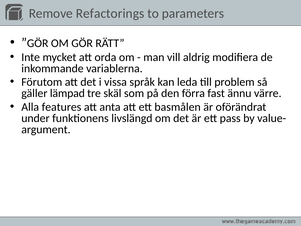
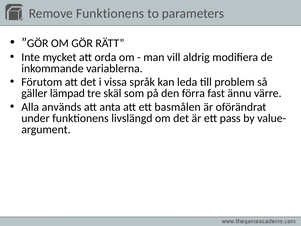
Remove Refactorings: Refactorings -> Funktionens
features: features -> används
